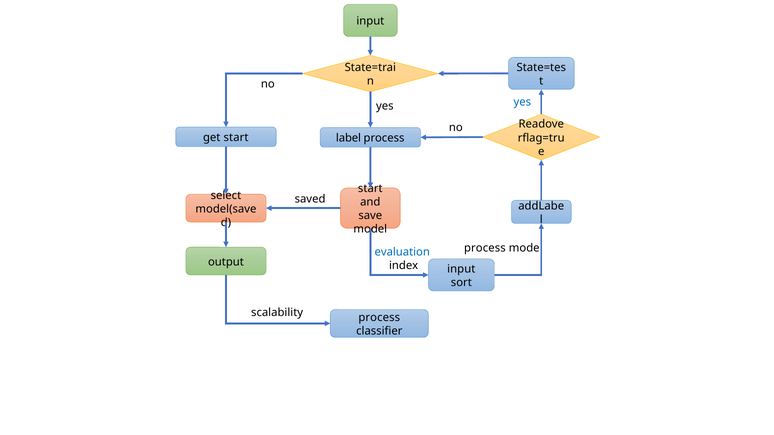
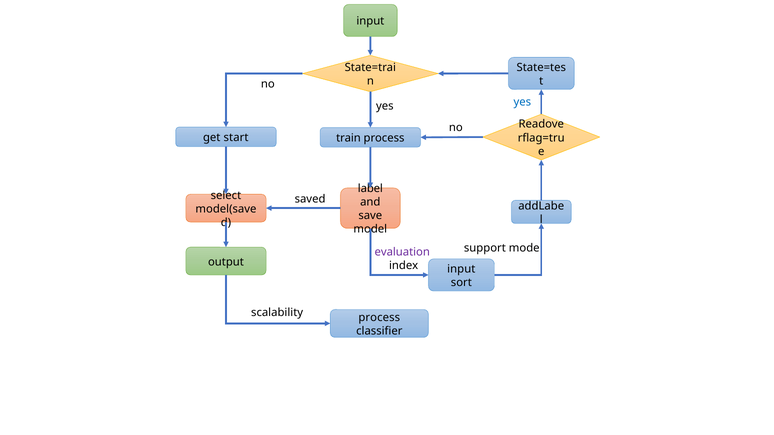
label: label -> train
start at (370, 189): start -> label
process at (485, 248): process -> support
evaluation colour: blue -> purple
